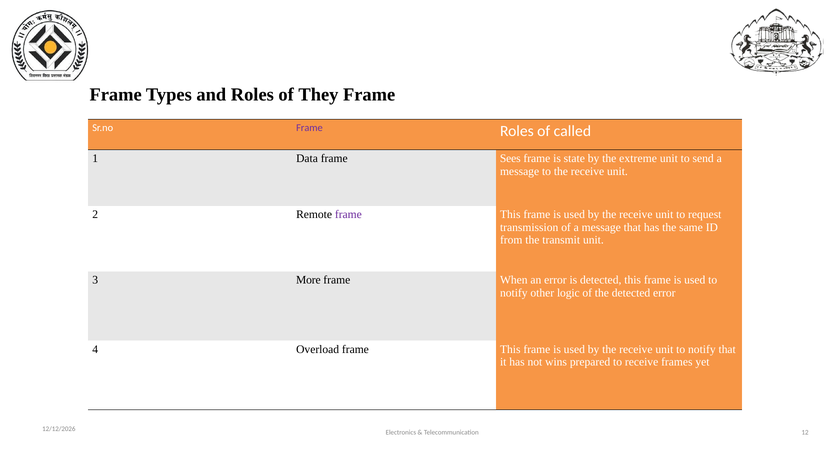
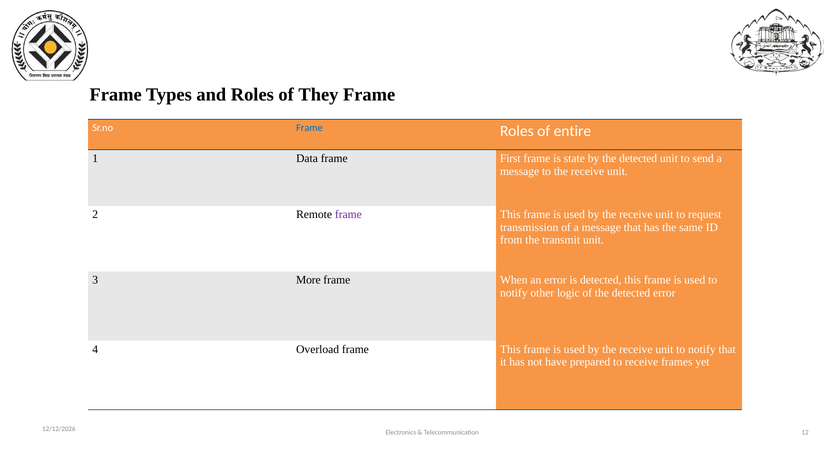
Frame at (309, 128) colour: purple -> blue
called: called -> entire
Sees: Sees -> First
by the extreme: extreme -> detected
wins: wins -> have
